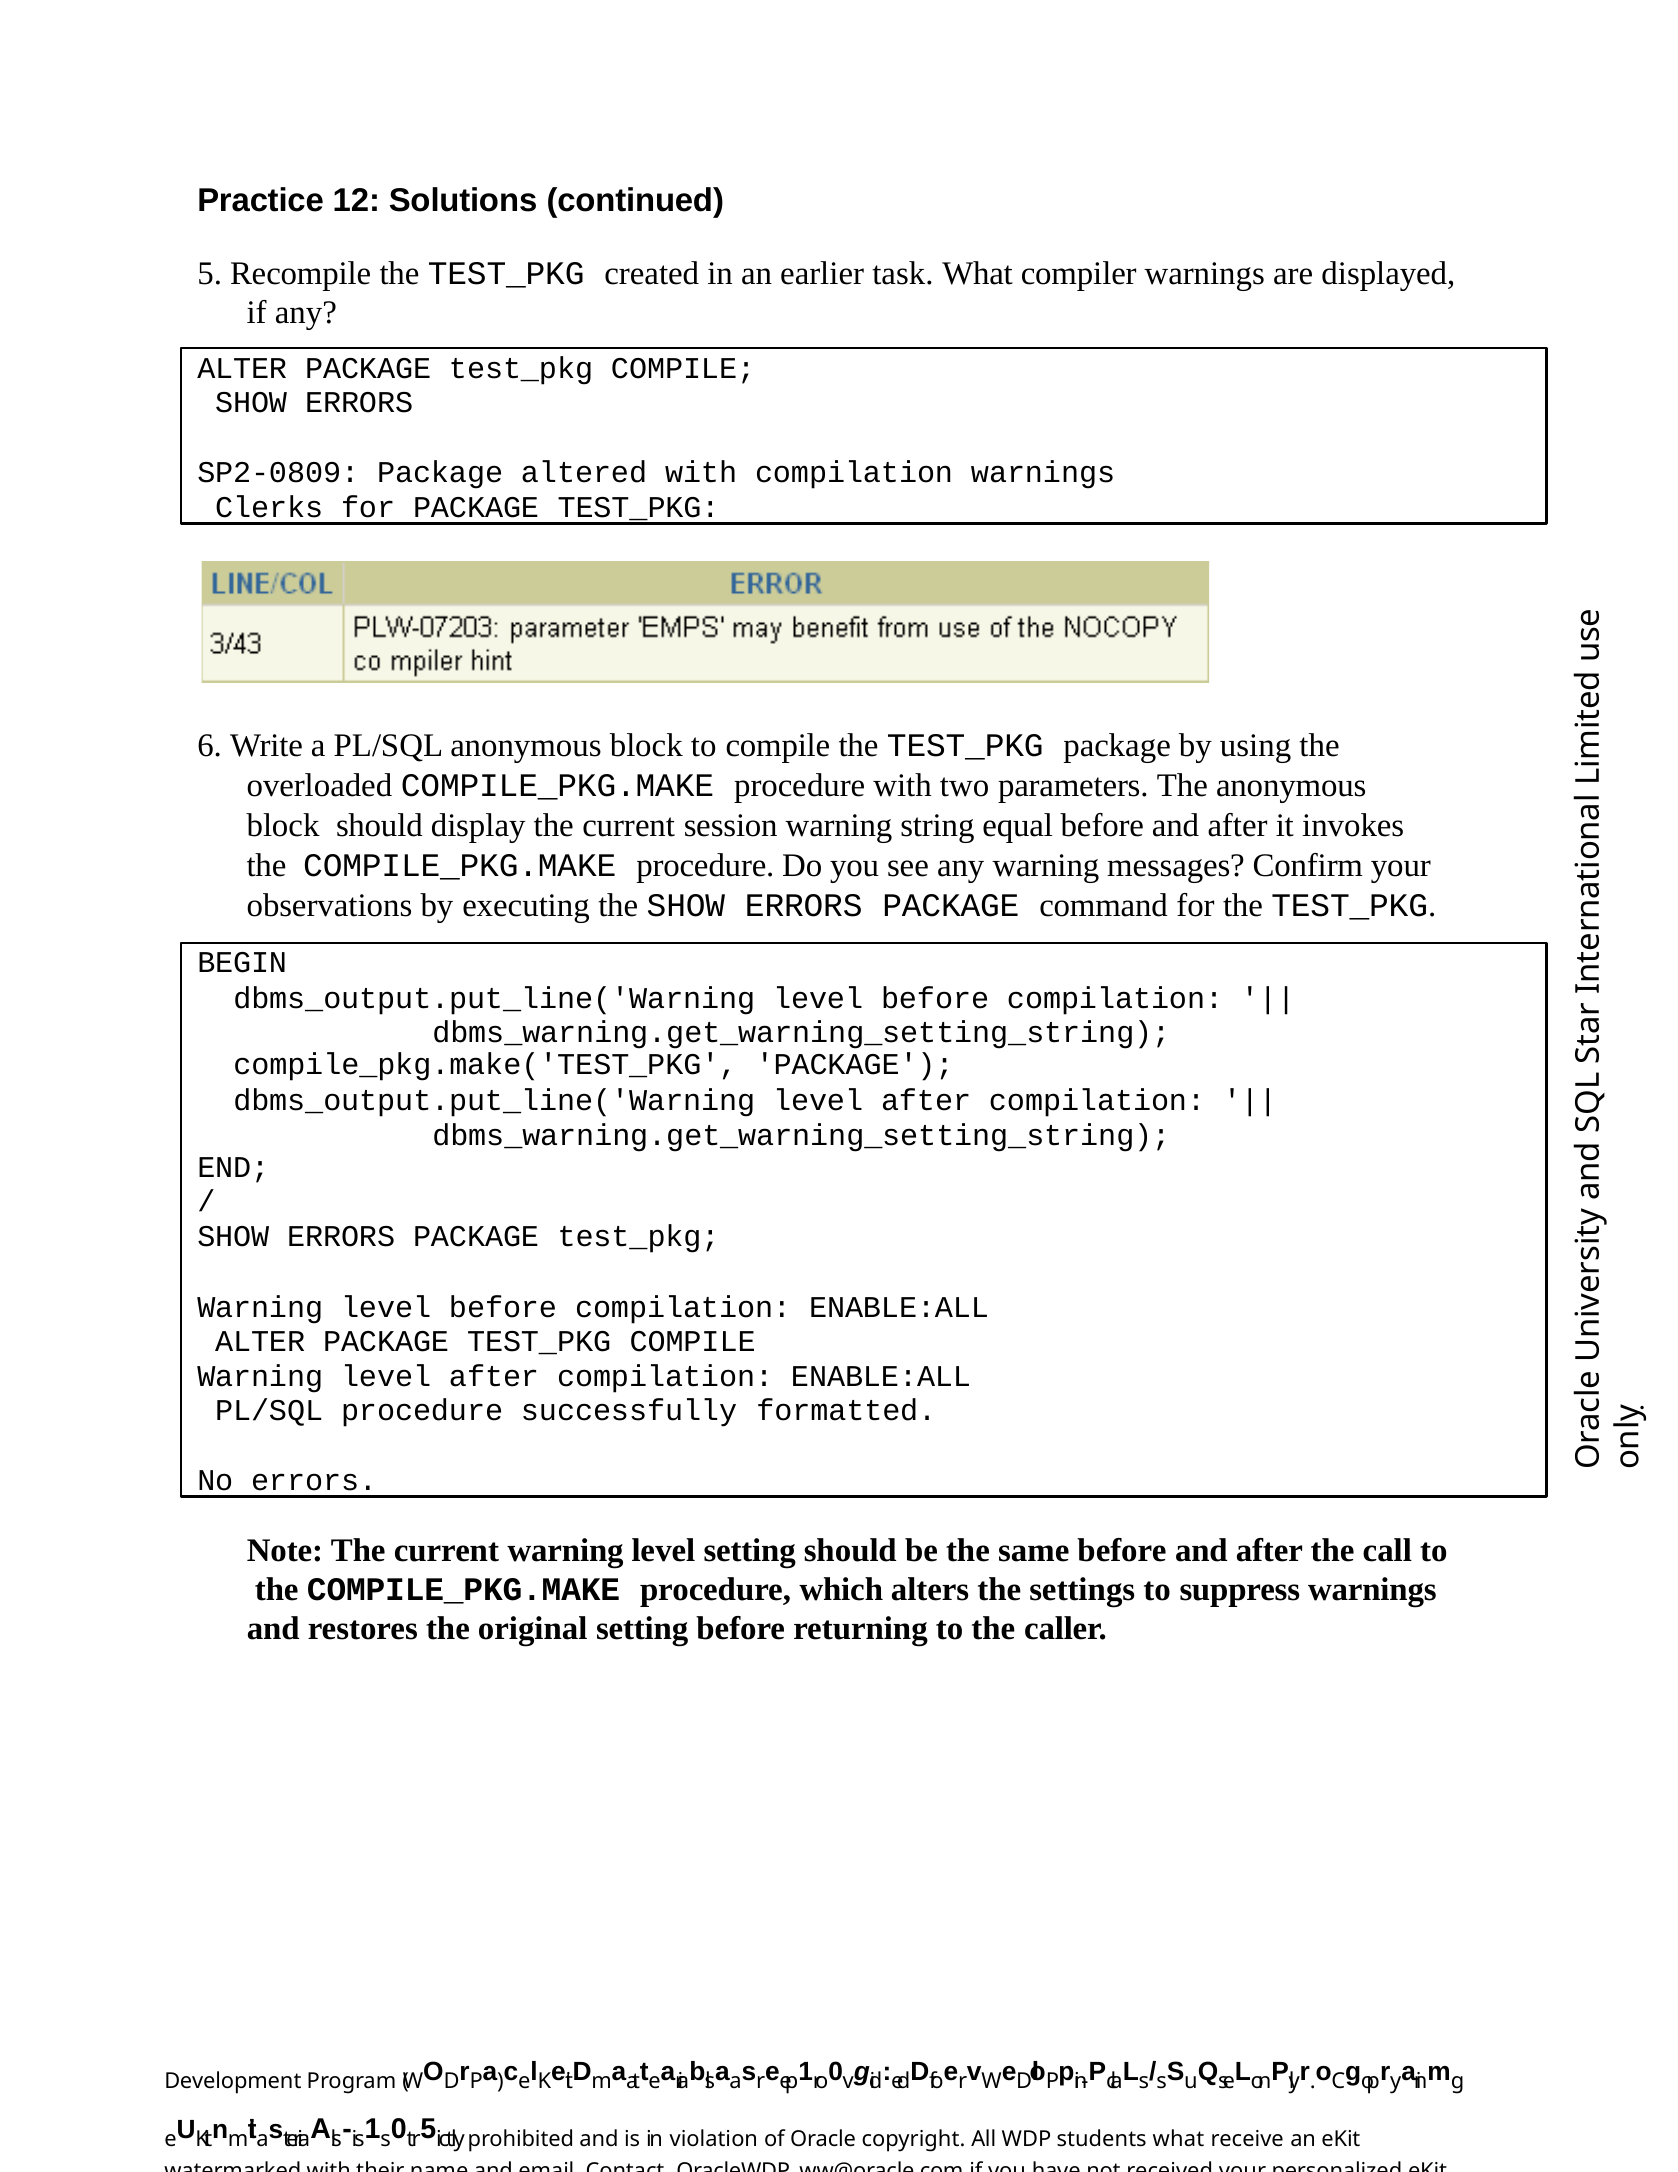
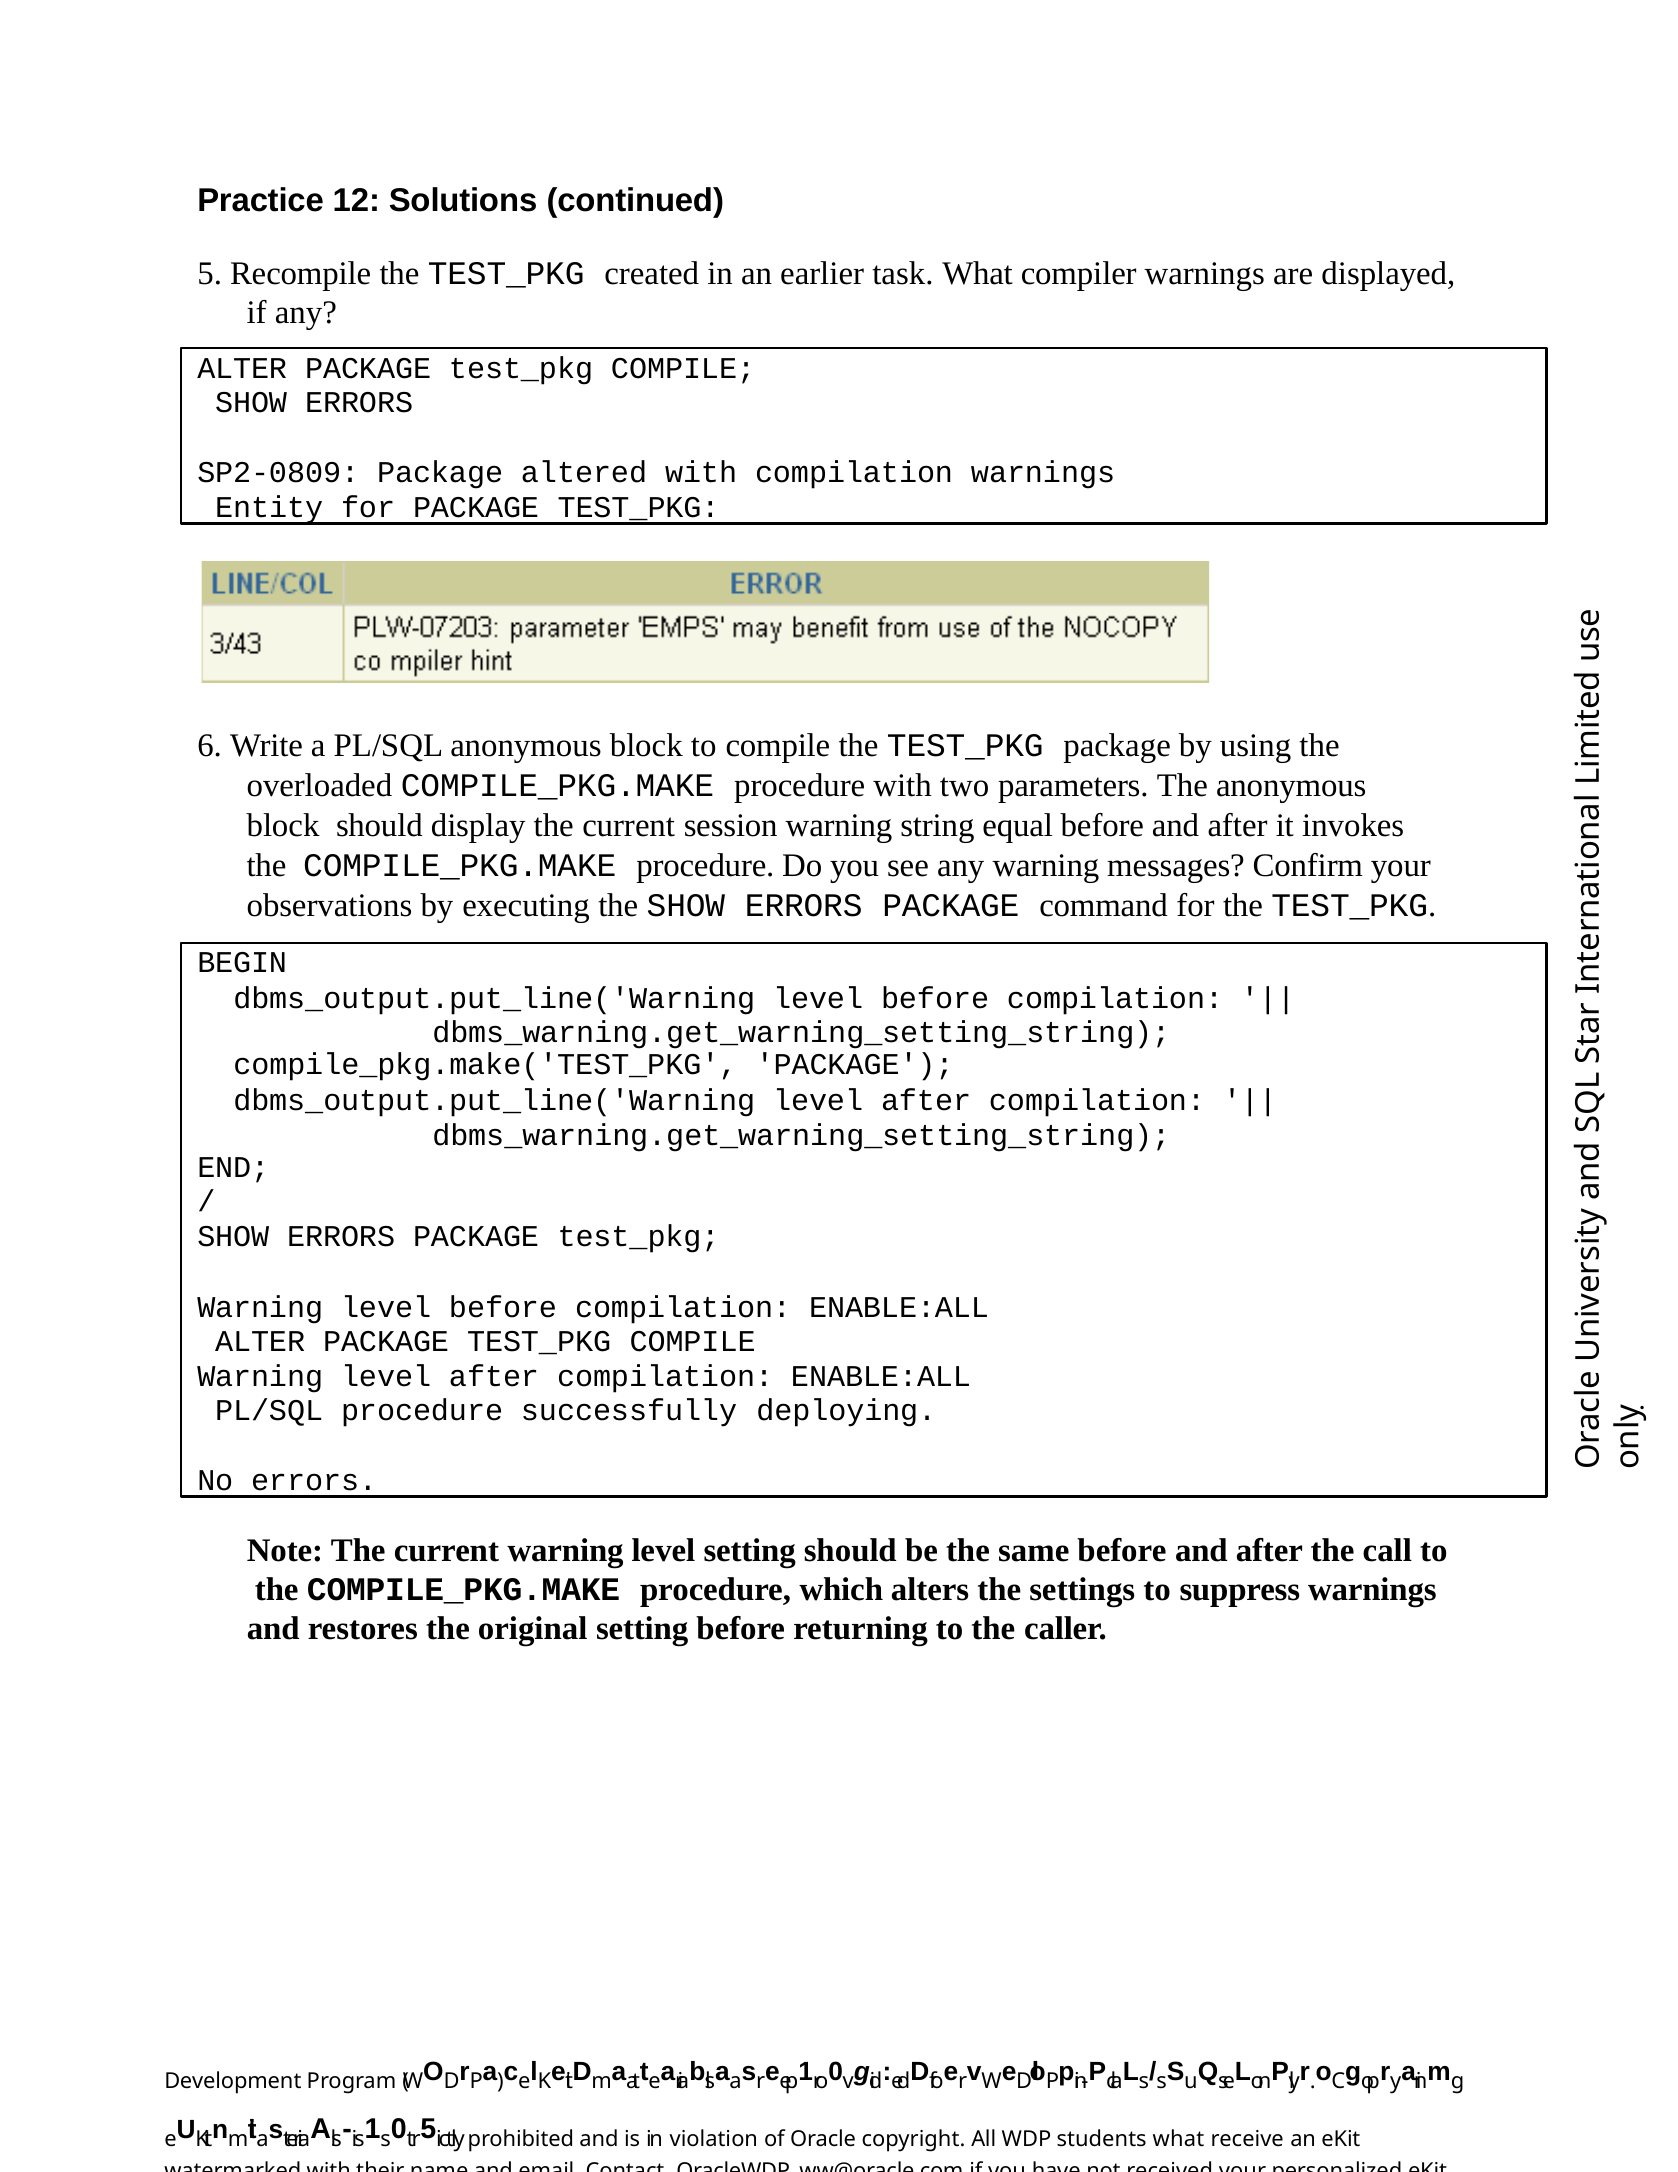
Clerks: Clerks -> Entity
formatted: formatted -> deploying
